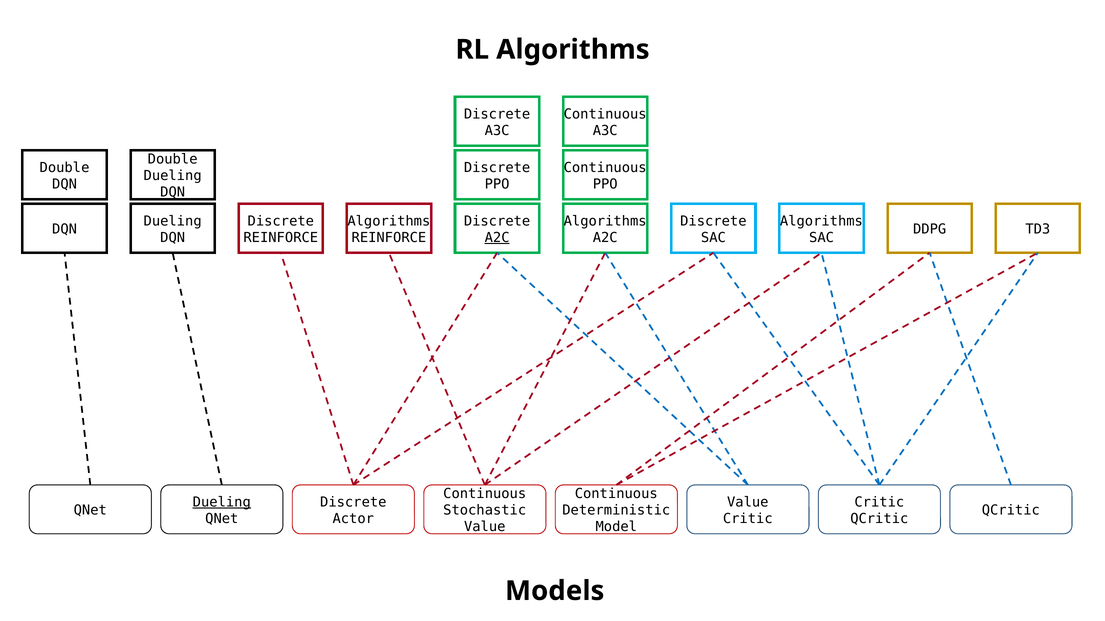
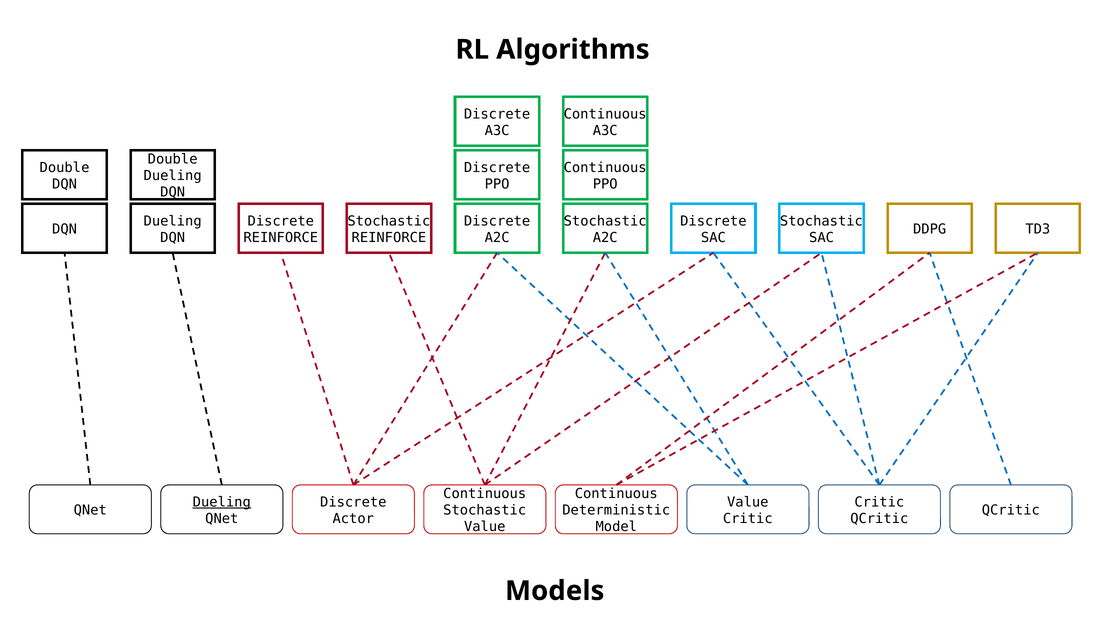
Algorithms at (389, 221): Algorithms -> Stochastic
Algorithms at (605, 221): Algorithms -> Stochastic
Algorithms at (821, 221): Algorithms -> Stochastic
A2C at (497, 238) underline: present -> none
